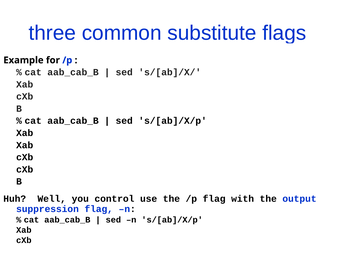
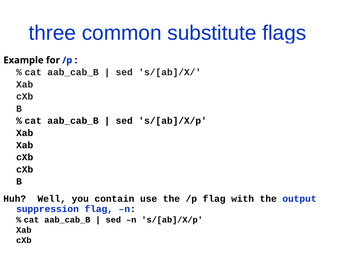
control: control -> contain
